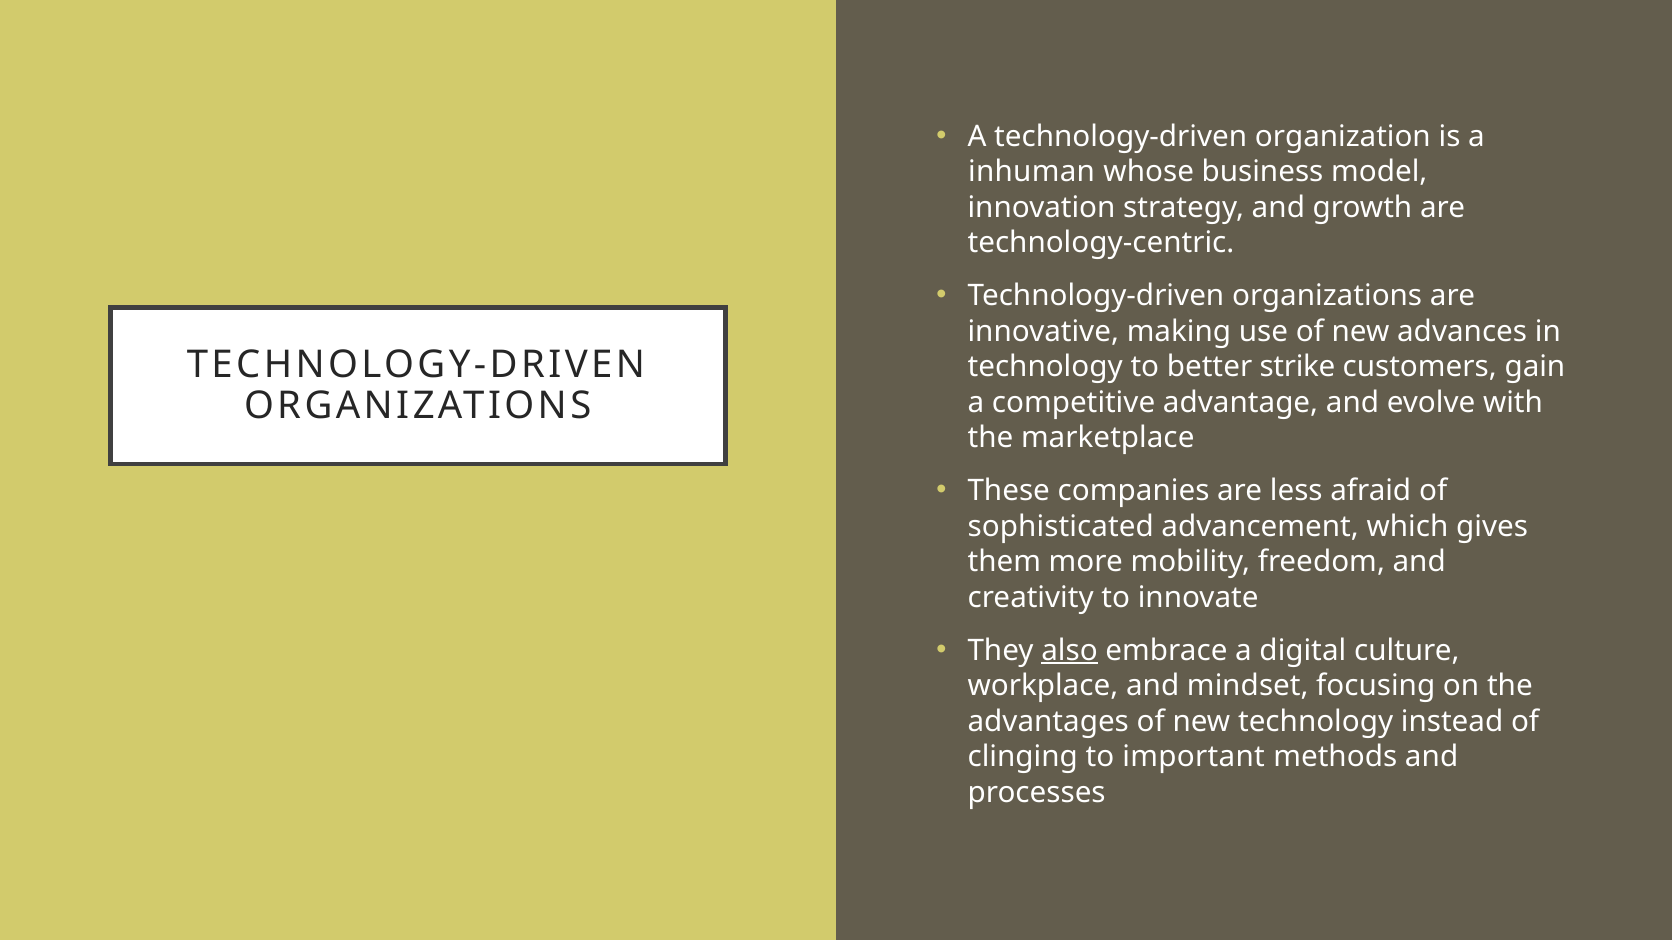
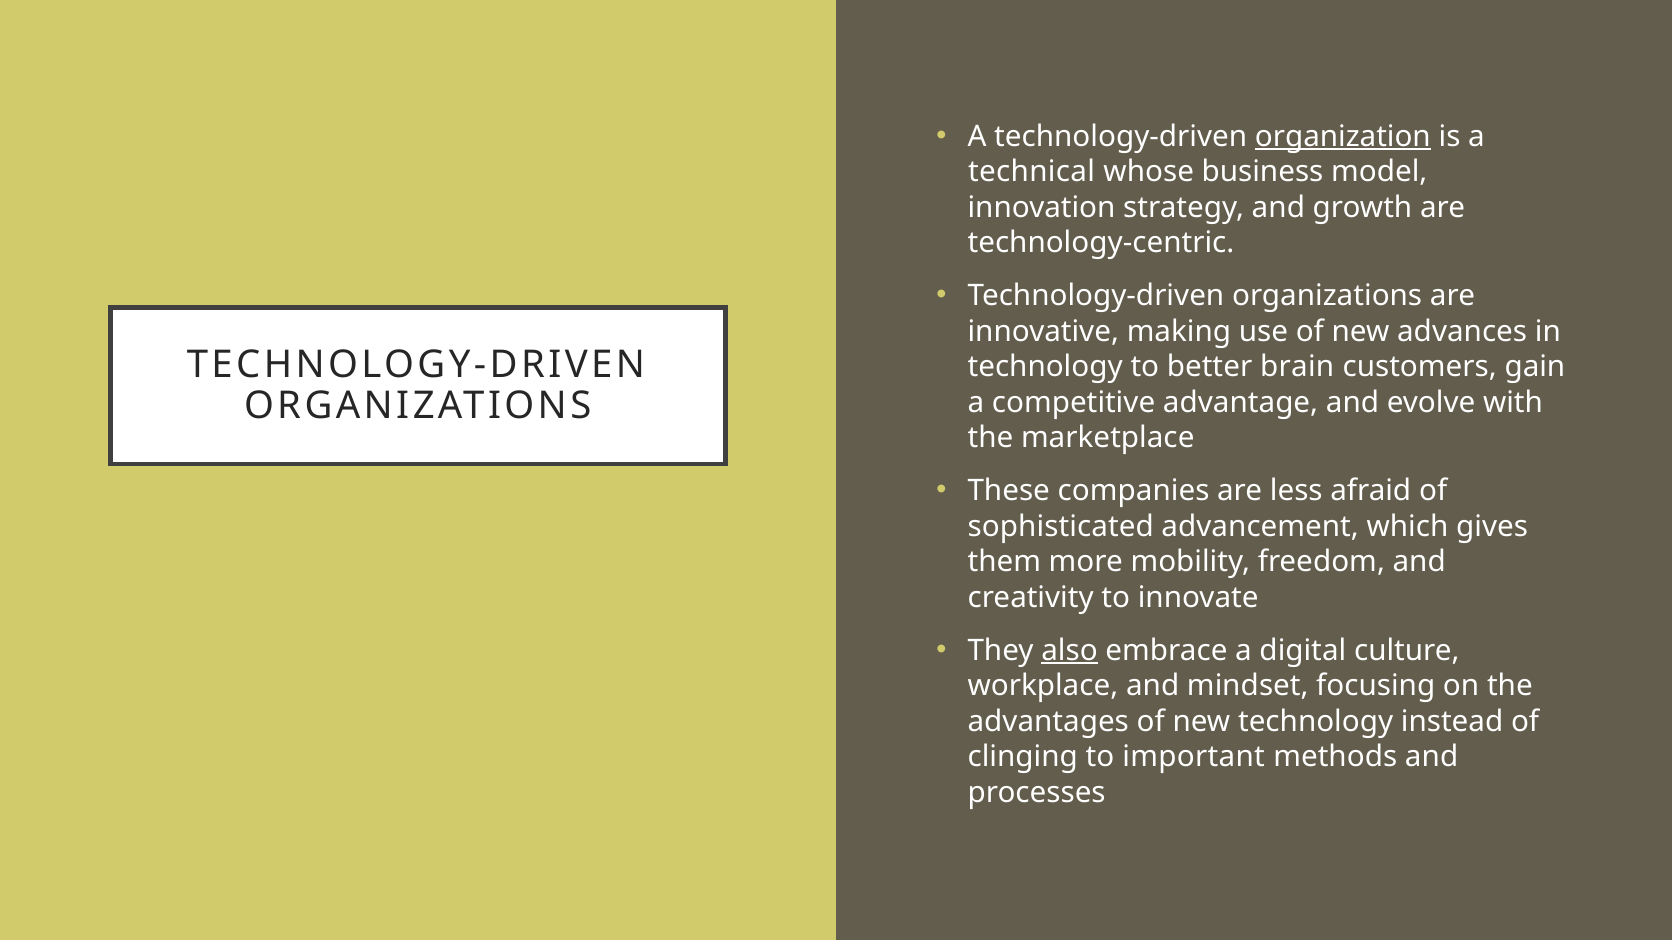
organization underline: none -> present
inhuman: inhuman -> technical
strike: strike -> brain
